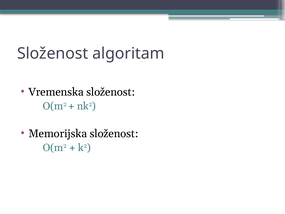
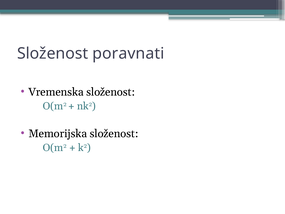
algoritam: algoritam -> poravnati
